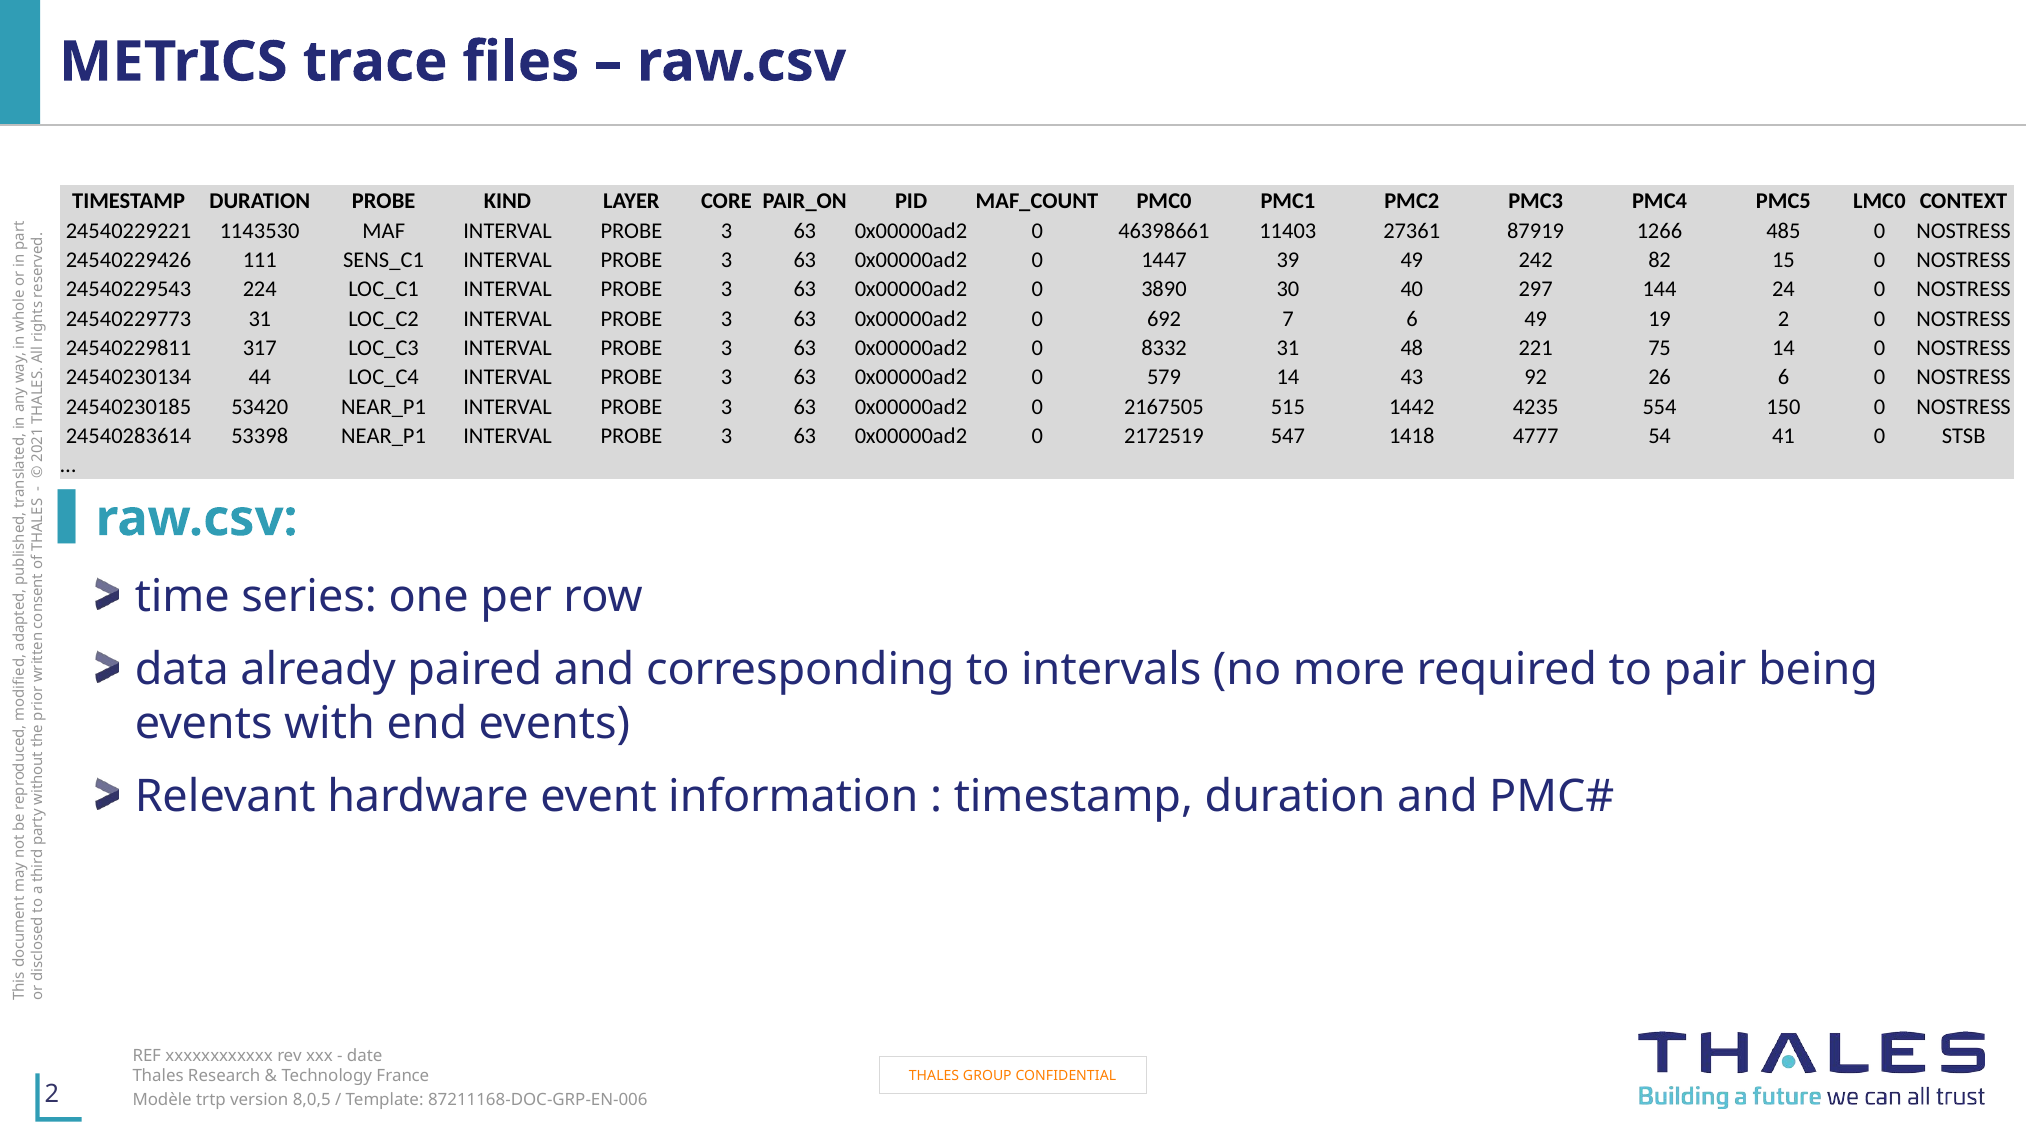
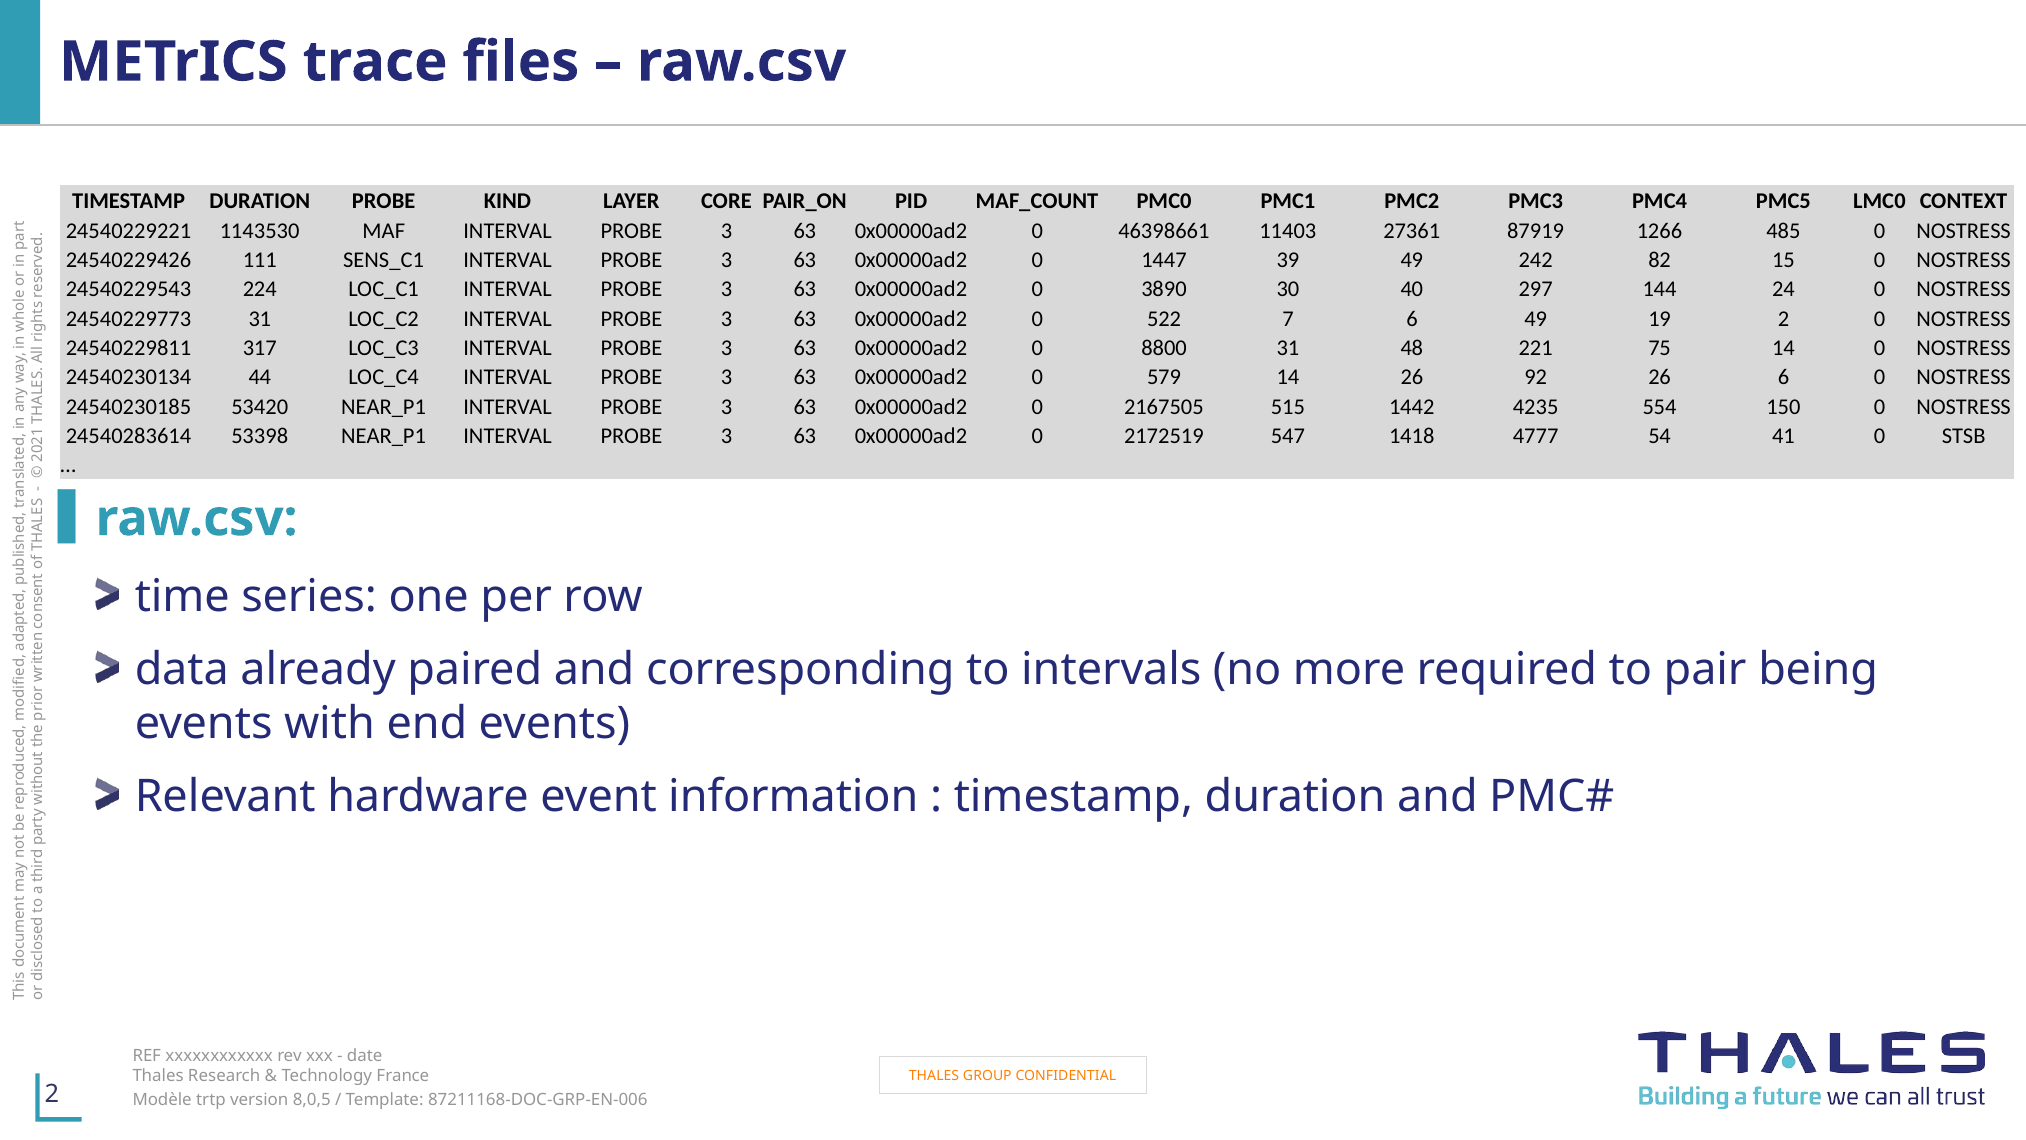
692: 692 -> 522
8332: 8332 -> 8800
14 43: 43 -> 26
